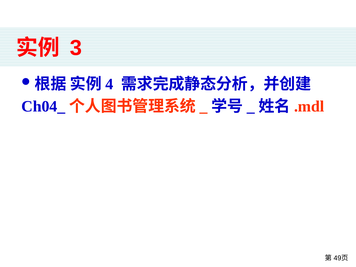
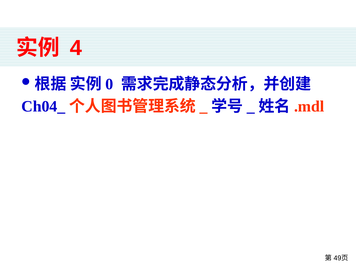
3: 3 -> 4
4: 4 -> 0
